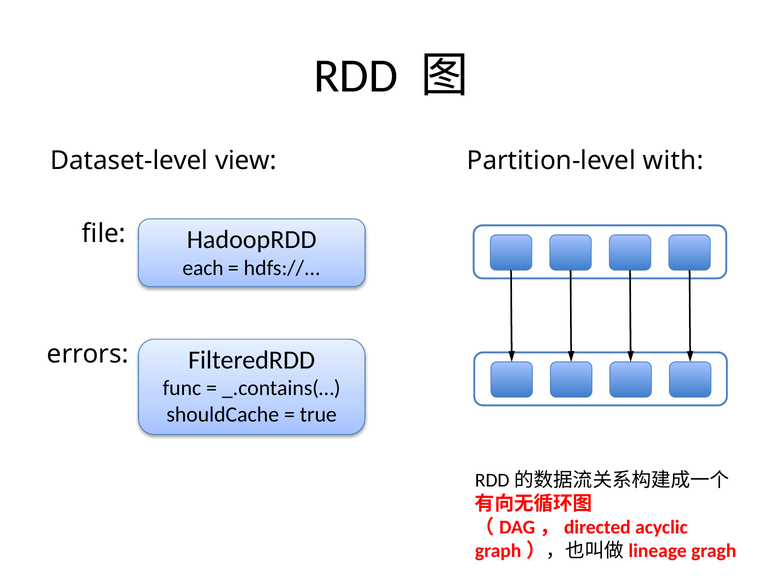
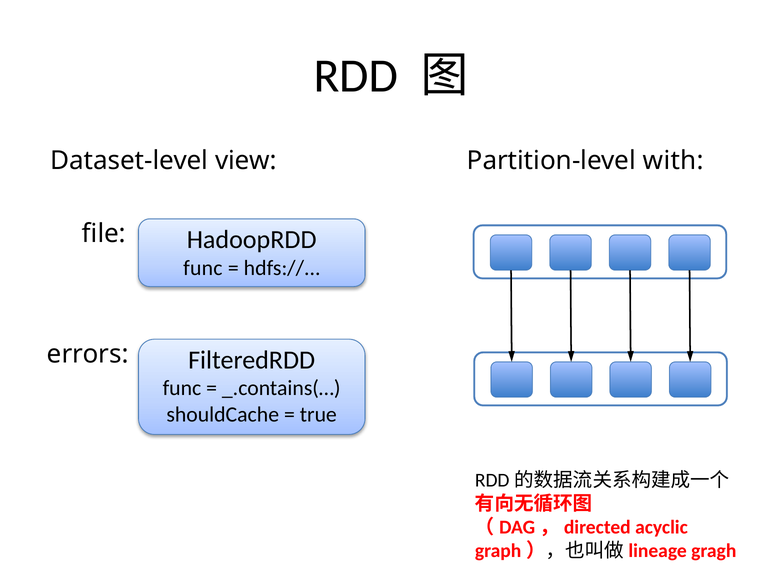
each at (203, 268): each -> func
